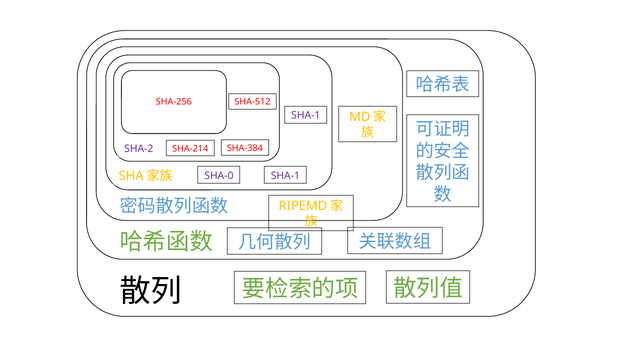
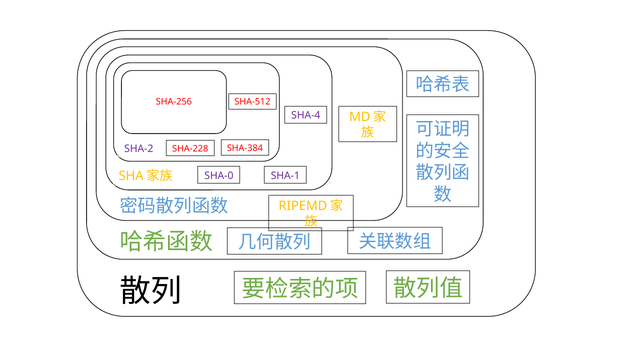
SHA-1 at (306, 115): SHA-1 -> SHA-4
SHA-214: SHA-214 -> SHA-228
